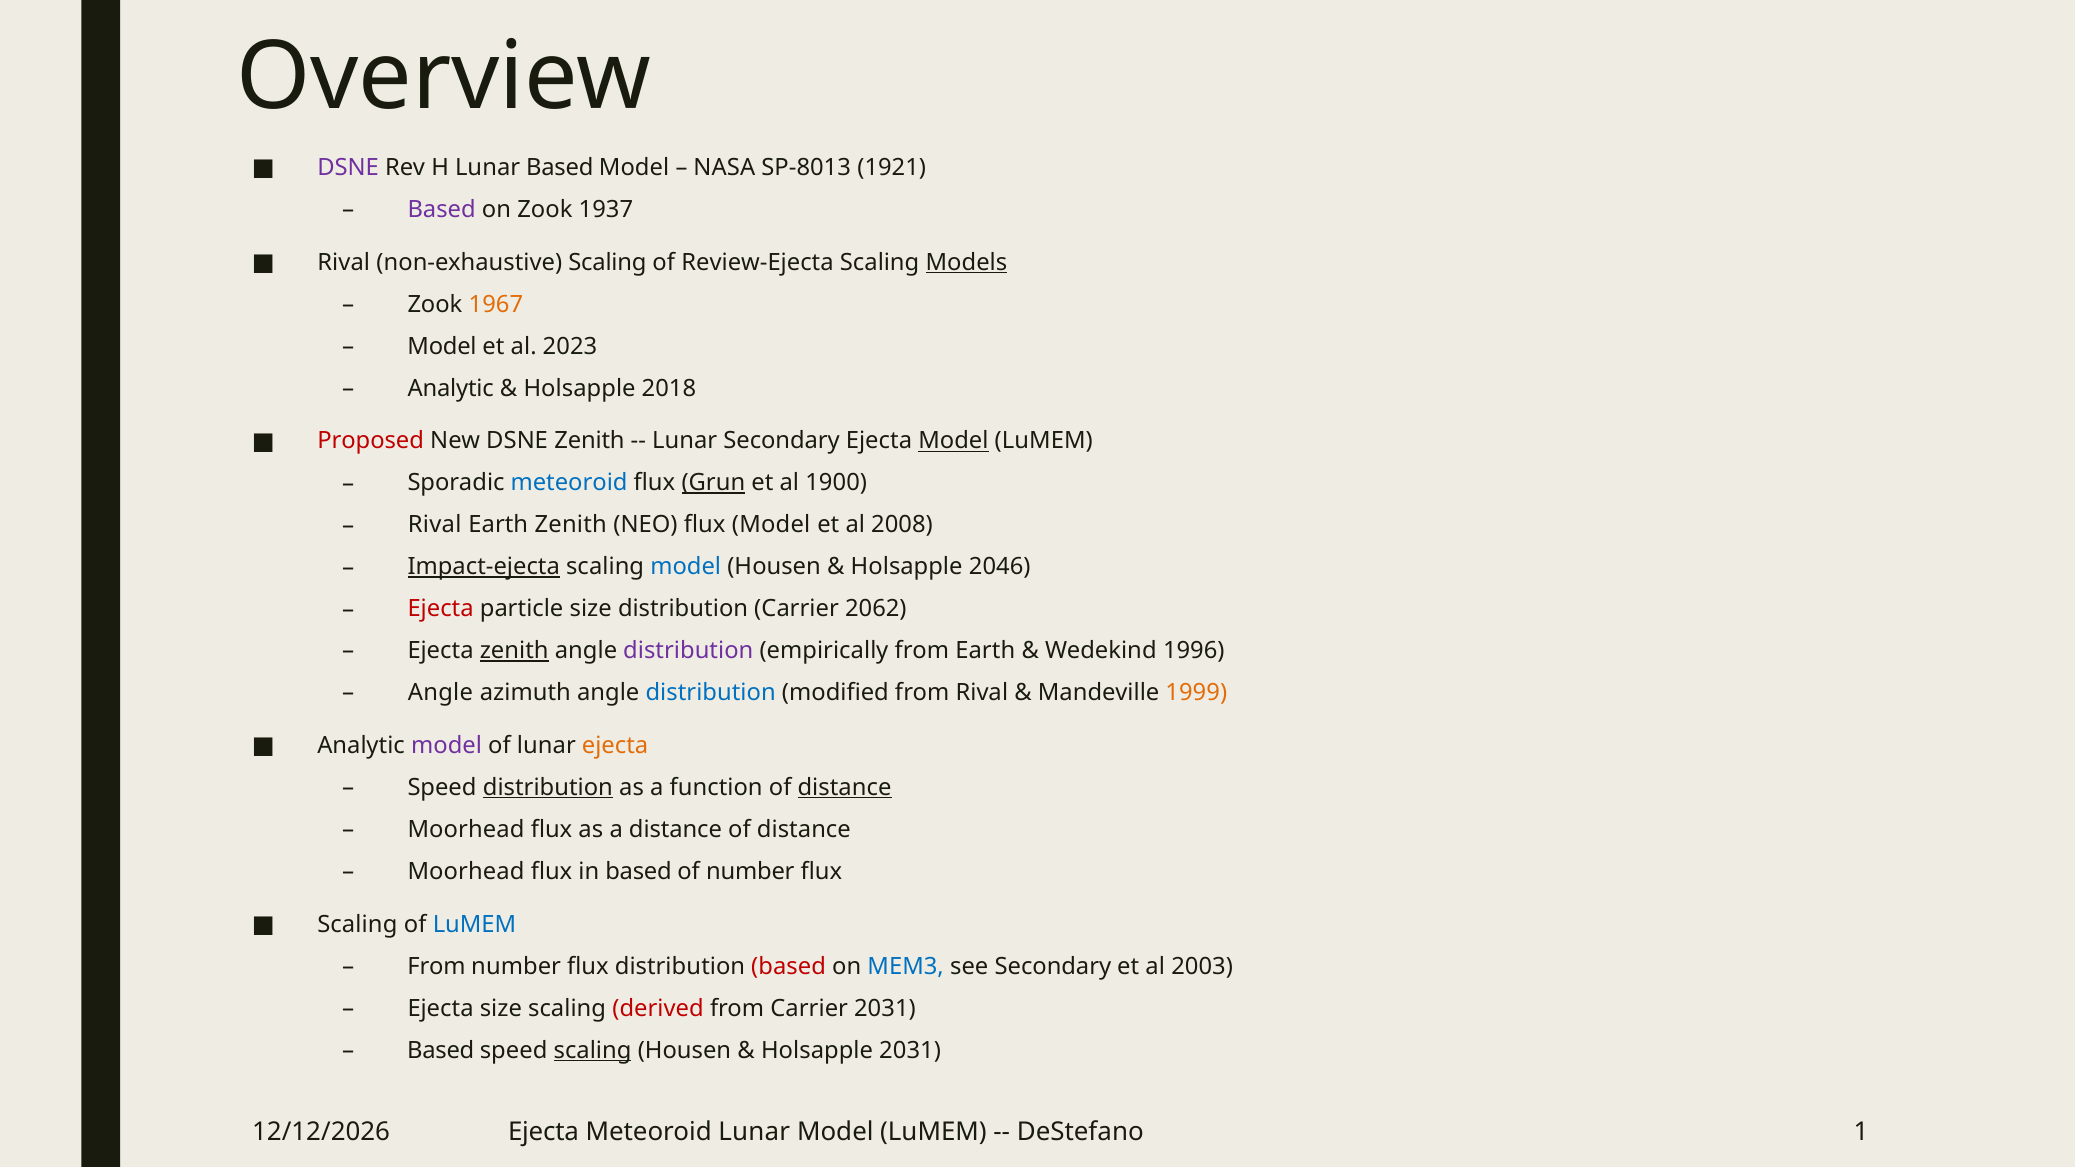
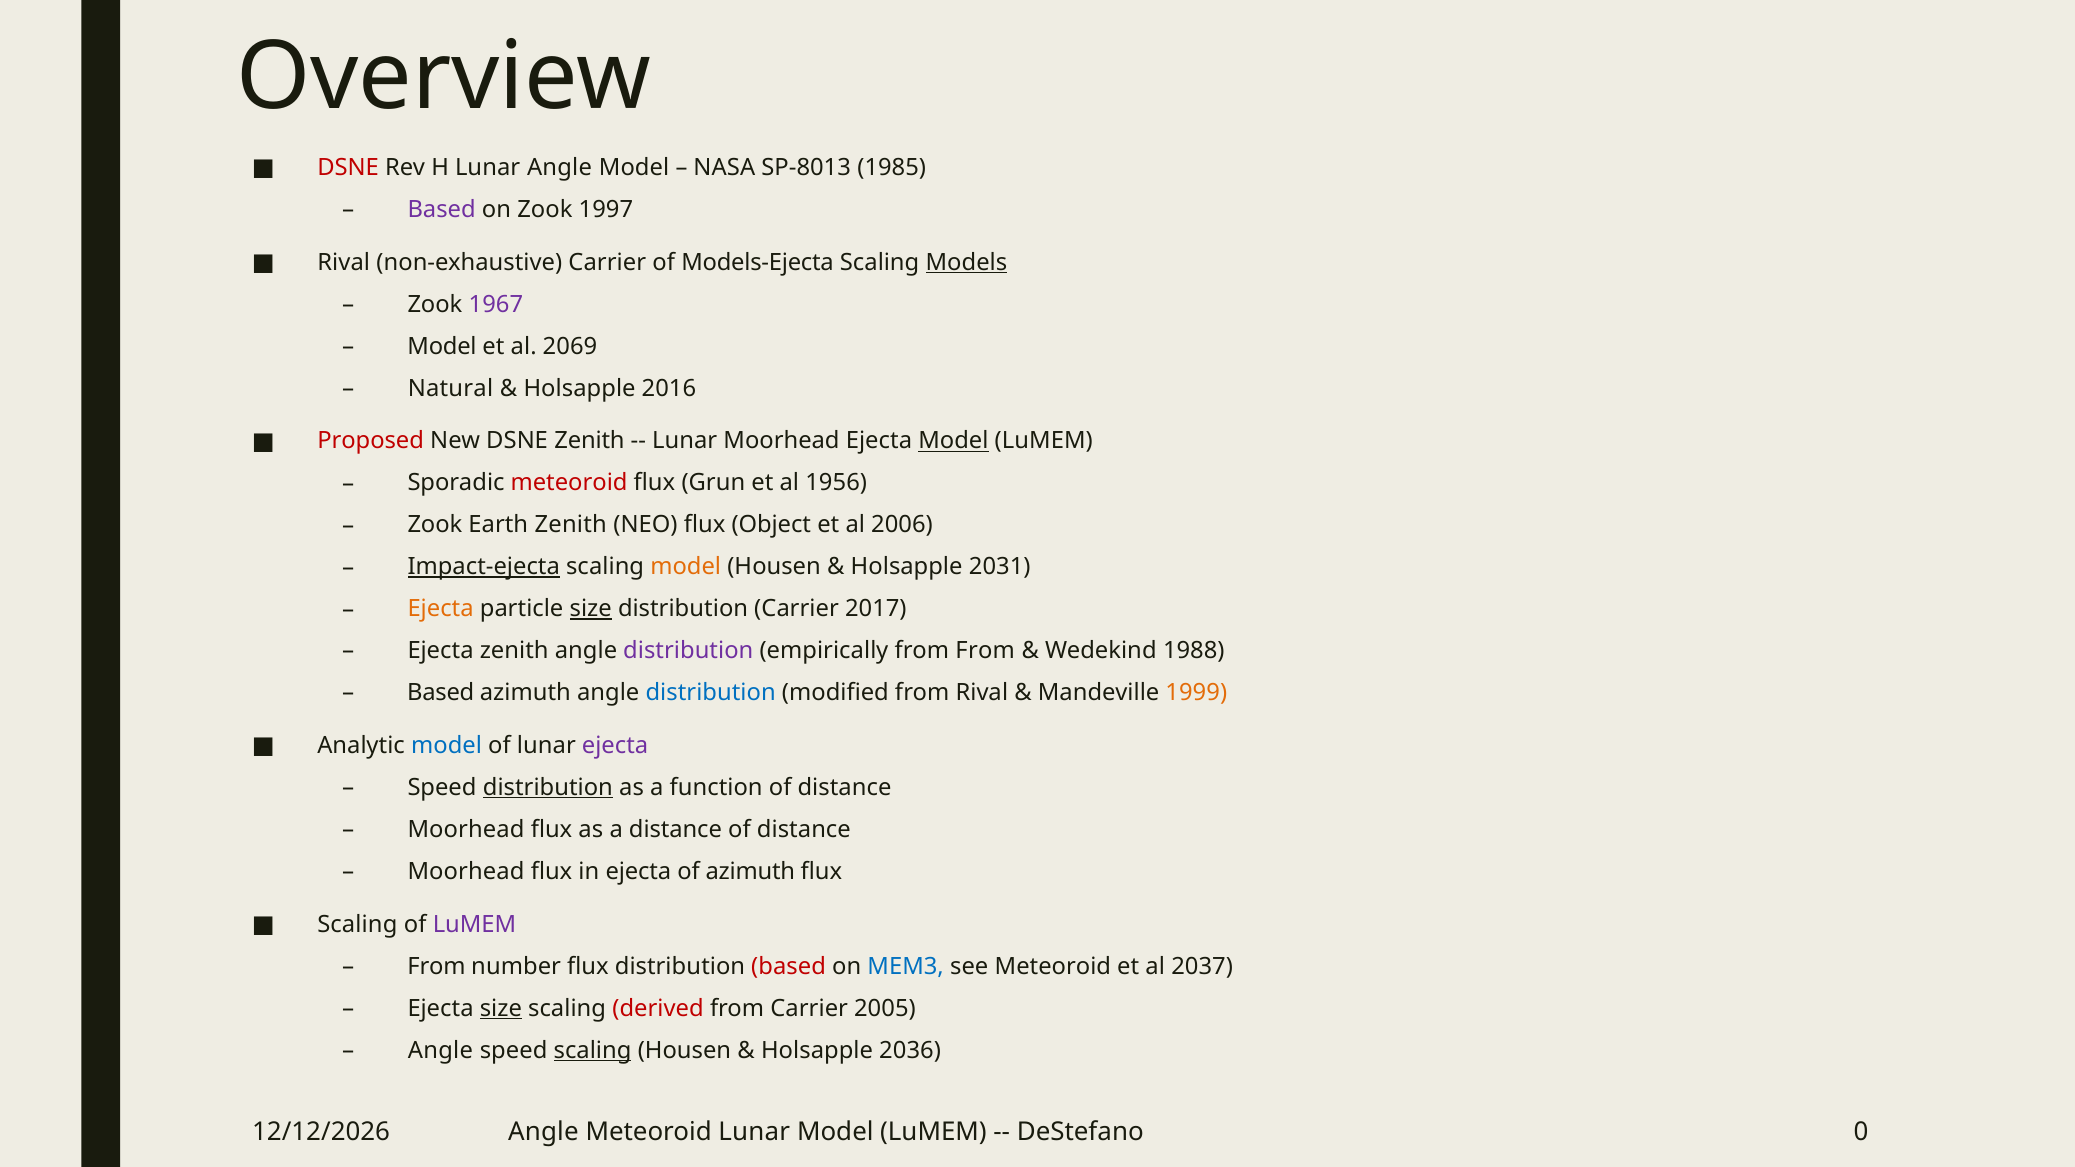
DSNE at (348, 168) colour: purple -> red
Lunar Based: Based -> Angle
1921: 1921 -> 1985
1937: 1937 -> 1997
non-exhaustive Scaling: Scaling -> Carrier
Review-Ejecta: Review-Ejecta -> Models-Ejecta
1967 colour: orange -> purple
2023: 2023 -> 2069
Analytic at (451, 388): Analytic -> Natural
2018: 2018 -> 2016
Lunar Secondary: Secondary -> Moorhead
meteoroid at (569, 483) colour: blue -> red
Grun underline: present -> none
1900: 1900 -> 1956
Rival at (435, 525): Rival -> Zook
flux Model: Model -> Object
2008: 2008 -> 2006
model at (686, 567) colour: blue -> orange
2046: 2046 -> 2031
Ejecta at (441, 609) colour: red -> orange
size at (591, 609) underline: none -> present
2062: 2062 -> 2017
zenith at (514, 651) underline: present -> none
from Earth: Earth -> From
1996: 1996 -> 1988
Angle at (440, 693): Angle -> Based
model at (447, 746) colour: purple -> blue
ejecta at (615, 746) colour: orange -> purple
distance at (845, 788) underline: present -> none
in based: based -> ejecta
of number: number -> azimuth
LuMEM at (475, 924) colour: blue -> purple
see Secondary: Secondary -> Meteoroid
2003: 2003 -> 2037
size at (501, 1008) underline: none -> present
Carrier 2031: 2031 -> 2005
Based at (441, 1050): Based -> Angle
Holsapple 2031: 2031 -> 2036
Ejecta at (544, 1132): Ejecta -> Angle
1: 1 -> 0
